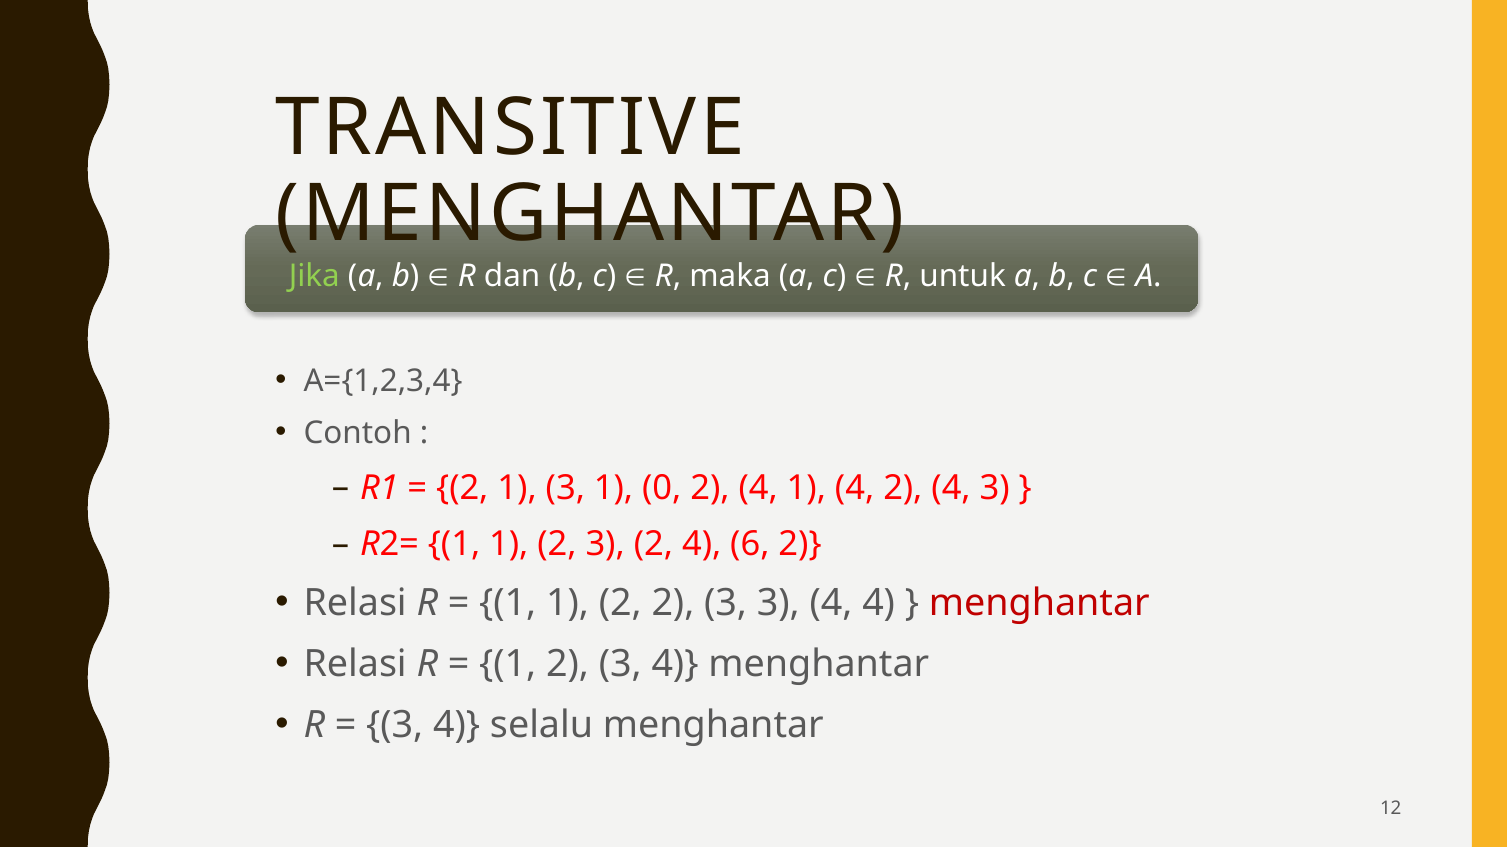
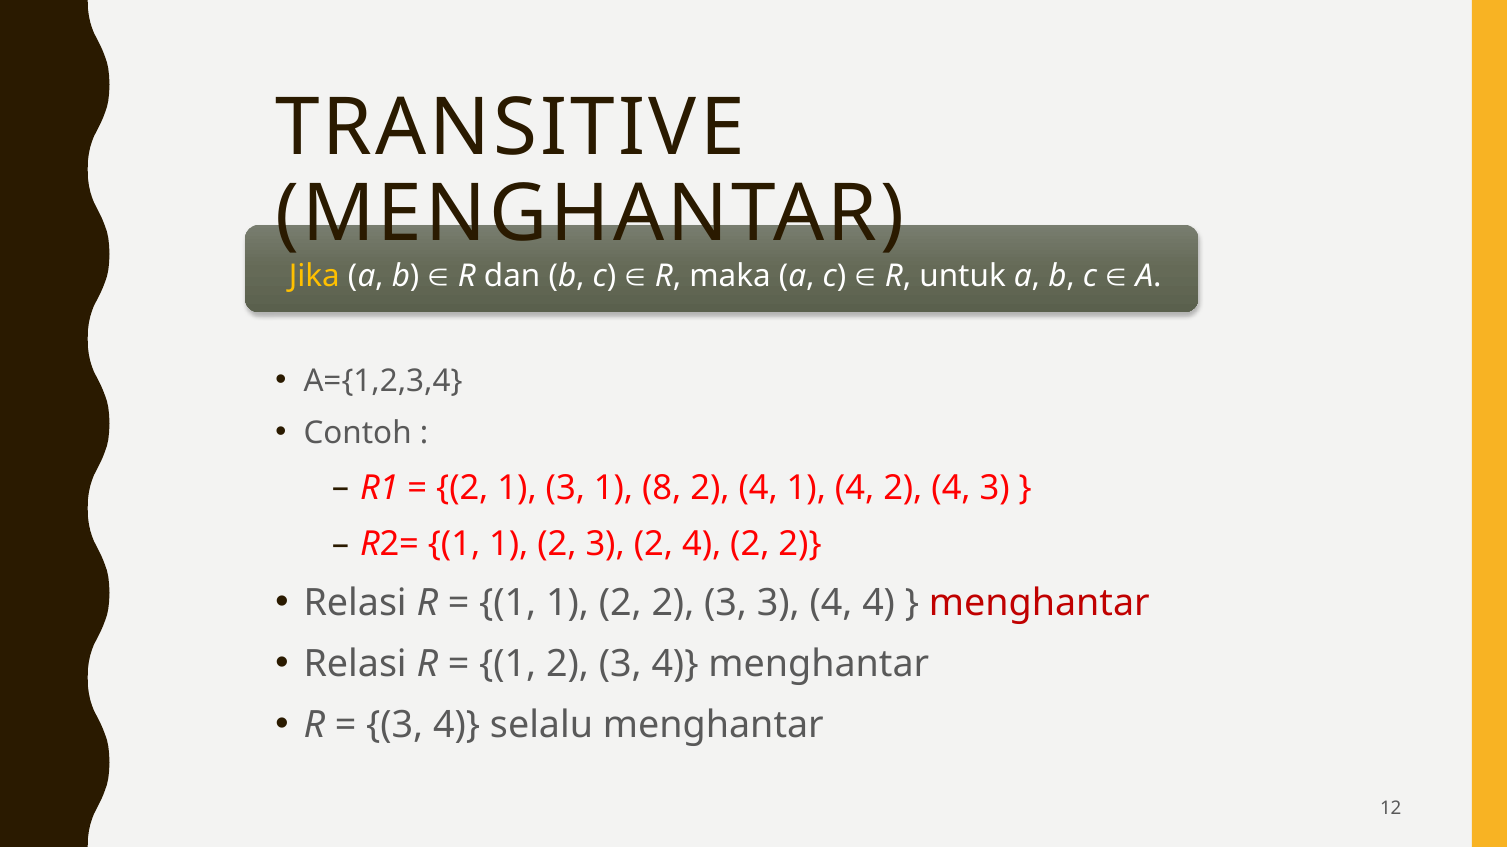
Jika colour: light green -> yellow
0: 0 -> 8
2 4 6: 6 -> 2
